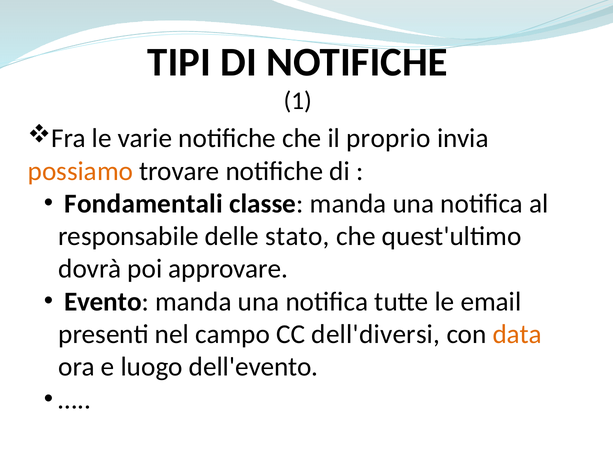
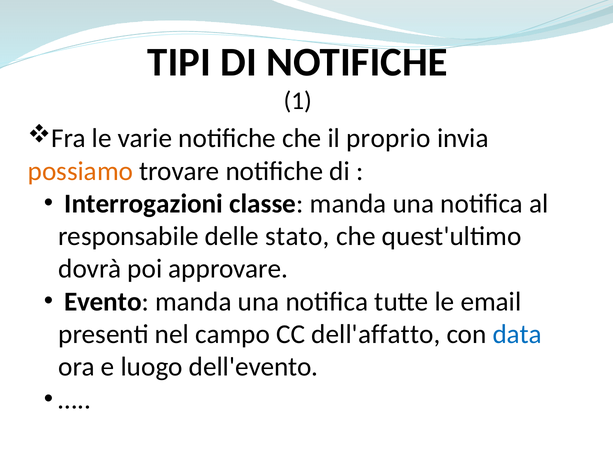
Fondamentali: Fondamentali -> Interrogazioni
dell'diversi: dell'diversi -> dell'affatto
data colour: orange -> blue
